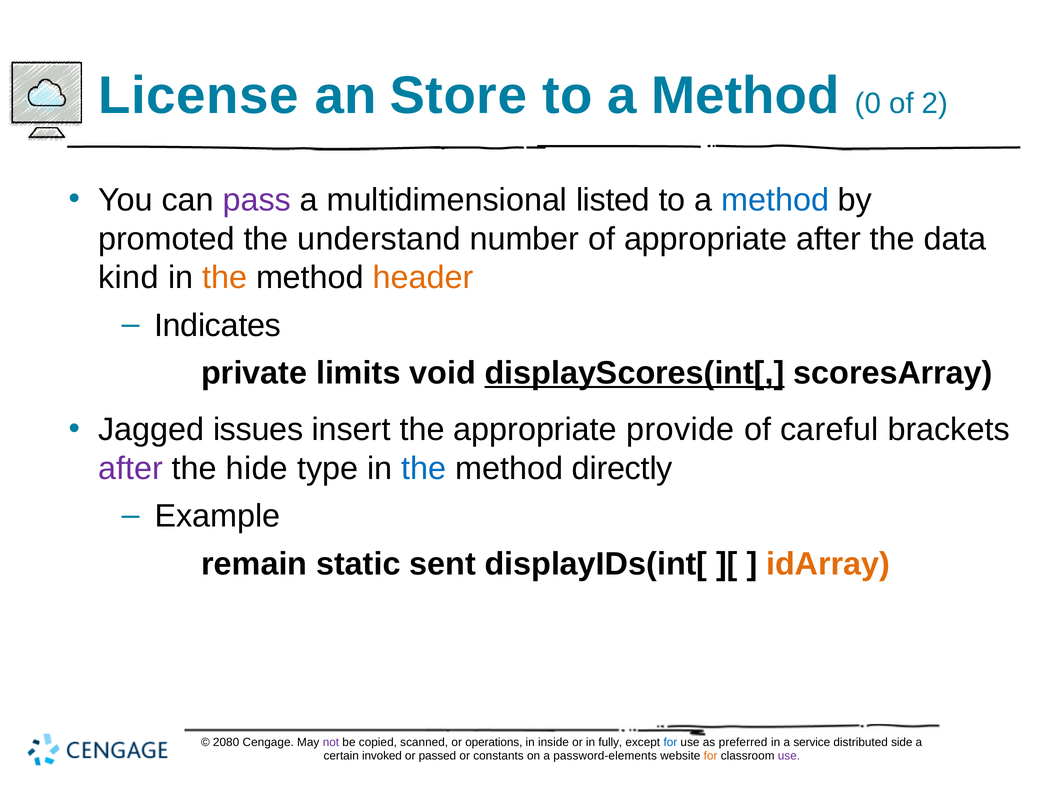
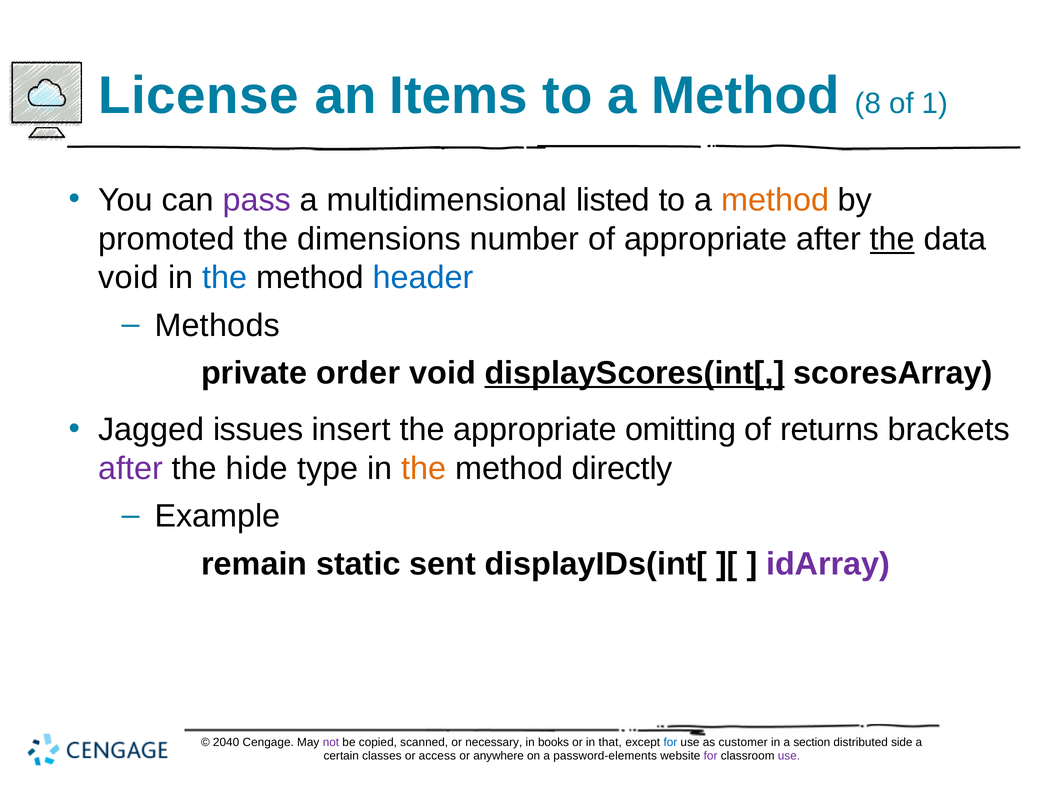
Store: Store -> Items
0: 0 -> 8
2: 2 -> 1
method at (775, 200) colour: blue -> orange
understand: understand -> dimensions
the at (892, 239) underline: none -> present
kind at (129, 278): kind -> void
the at (225, 278) colour: orange -> blue
header colour: orange -> blue
Indicates: Indicates -> Methods
limits: limits -> order
provide: provide -> omitting
careful: careful -> returns
the at (424, 469) colour: blue -> orange
idArray colour: orange -> purple
2080: 2080 -> 2040
operations: operations -> necessary
inside: inside -> books
fully: fully -> that
preferred: preferred -> customer
service: service -> section
invoked: invoked -> classes
passed: passed -> access
constants: constants -> anywhere
for at (711, 756) colour: orange -> purple
